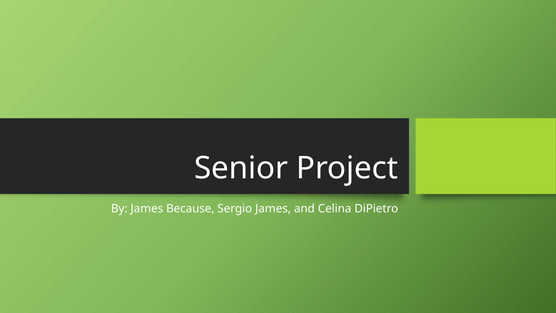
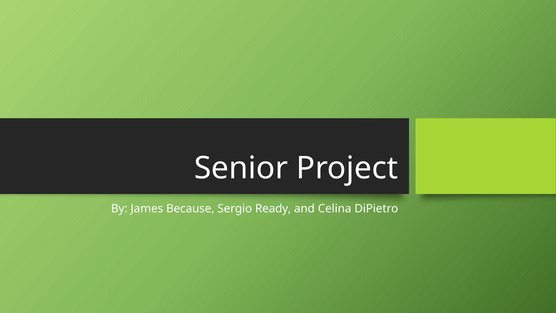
Sergio James: James -> Ready
